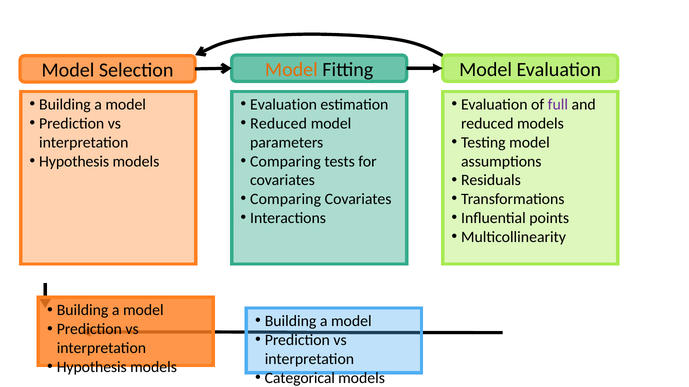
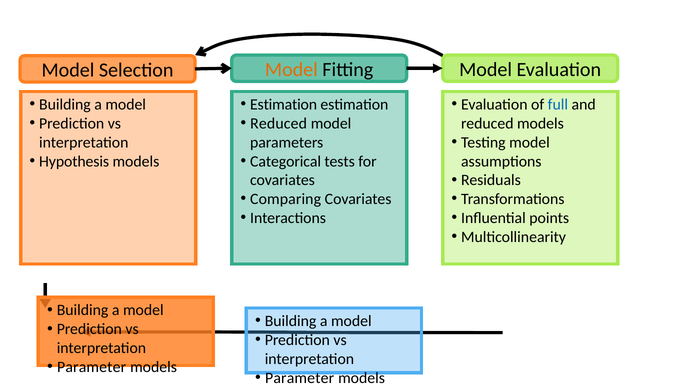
Evaluation at (284, 105): Evaluation -> Estimation
full colour: purple -> blue
Comparing at (285, 162): Comparing -> Categorical
Hypothesis at (92, 368): Hypothesis -> Parameter
Categorical at (300, 378): Categorical -> Parameter
